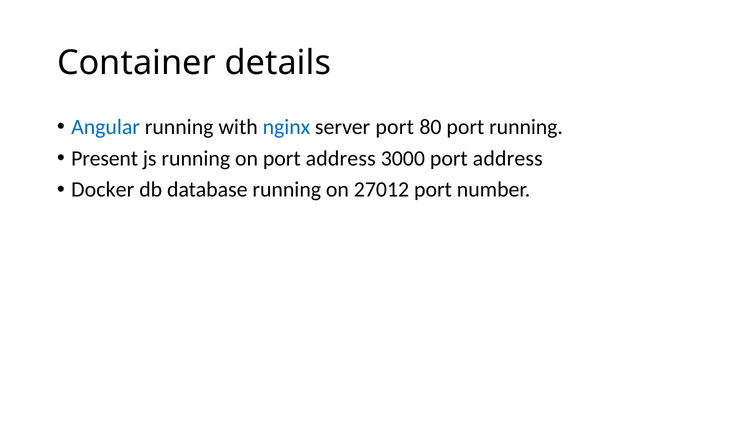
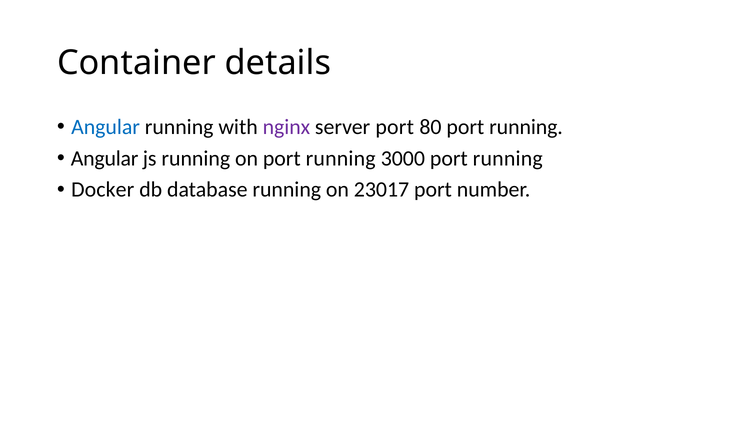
nginx colour: blue -> purple
Present at (105, 158): Present -> Angular
on port address: address -> running
3000 port address: address -> running
27012: 27012 -> 23017
